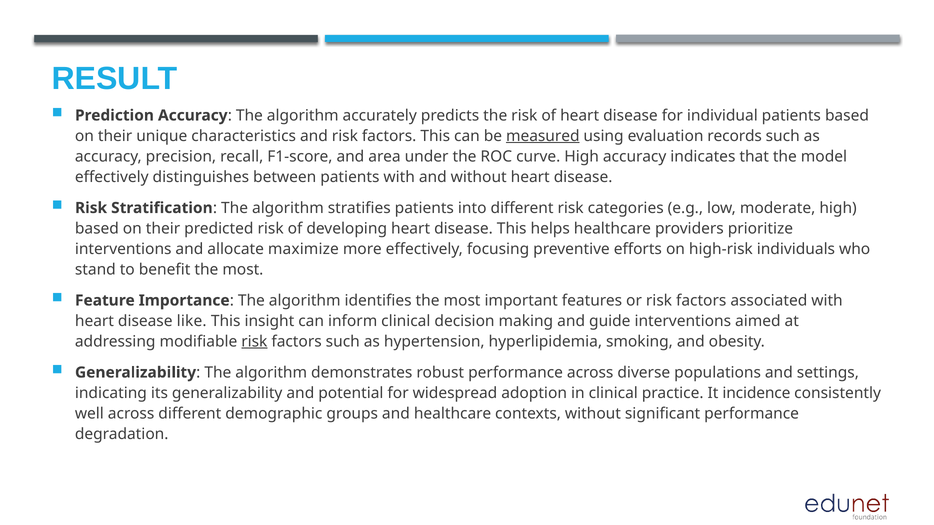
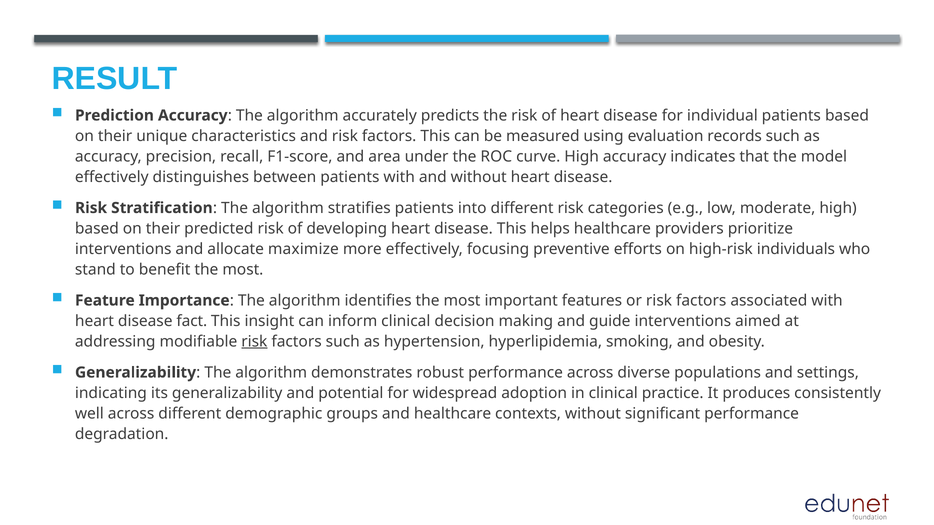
measured underline: present -> none
like: like -> fact
incidence: incidence -> produces
